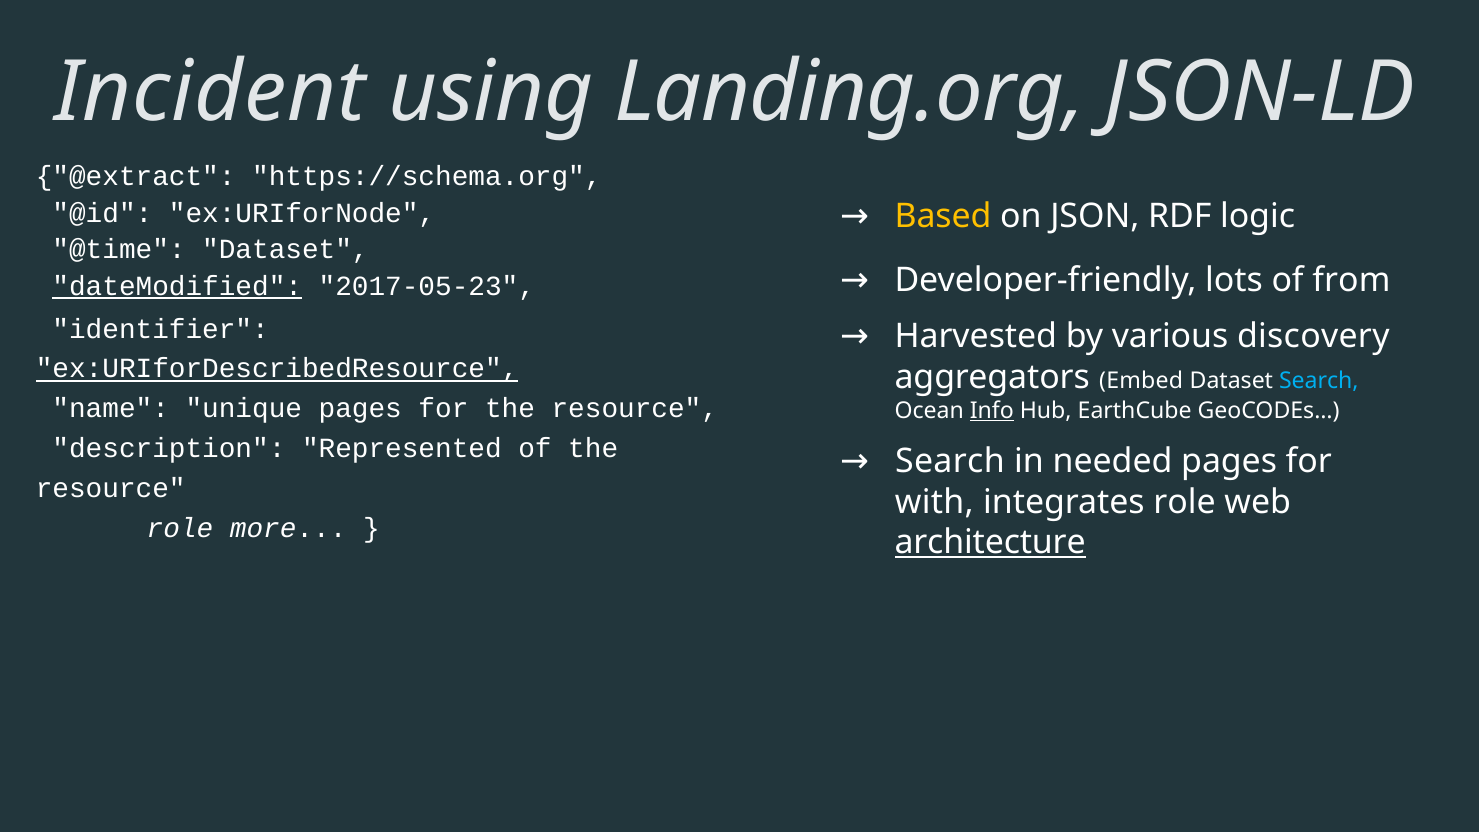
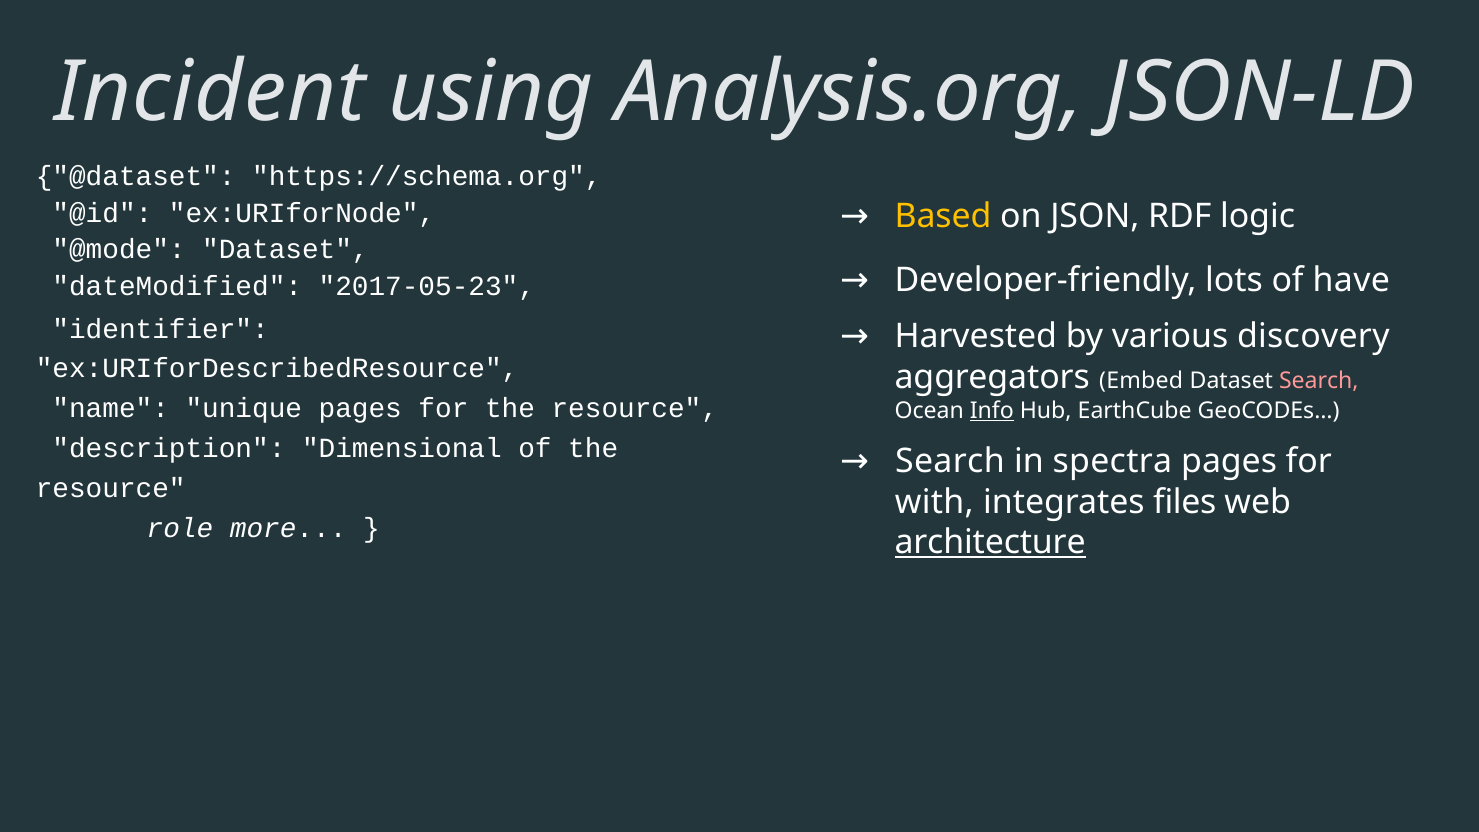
Landing.org: Landing.org -> Analysis.org
@extract: @extract -> @dataset
@time: @time -> @mode
from: from -> have
dateModified underline: present -> none
ex:URIforDescribedResource underline: present -> none
Search at (1319, 381) colour: light blue -> pink
Represented: Represented -> Dimensional
needed: needed -> spectra
integrates role: role -> files
